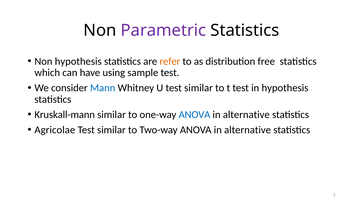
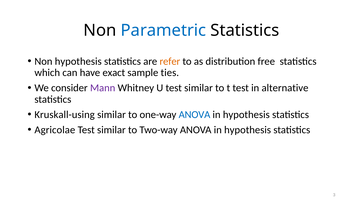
Parametric colour: purple -> blue
using: using -> exact
sample test: test -> ties
Mann colour: blue -> purple
in hypothesis: hypothesis -> alternative
Kruskall-mann: Kruskall-mann -> Kruskall-using
alternative at (246, 115): alternative -> hypothesis
Two-way ANOVA in alternative: alternative -> hypothesis
